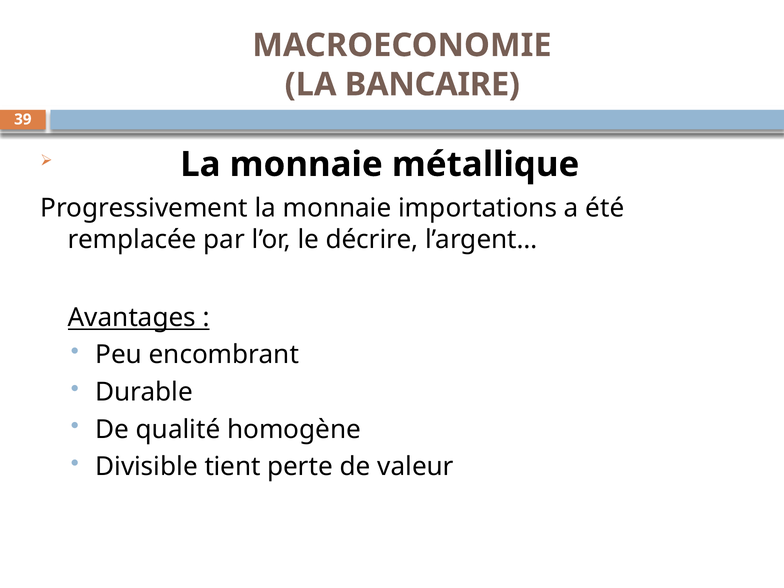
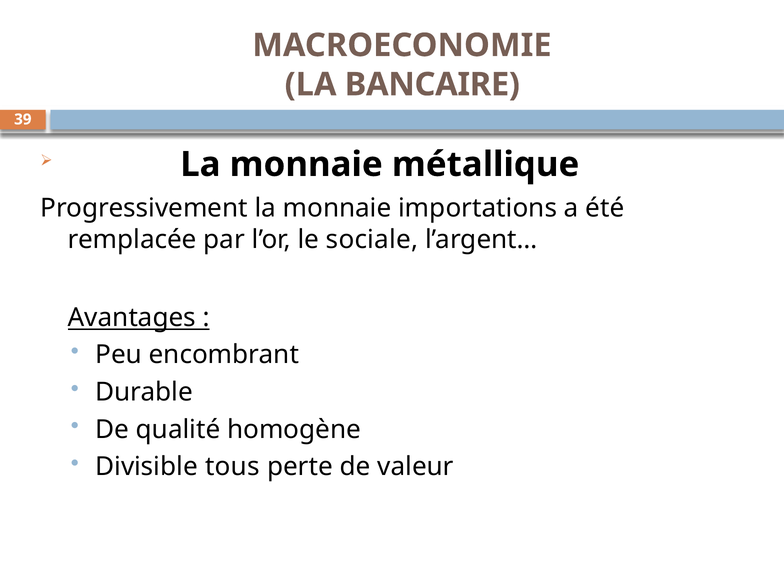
décrire: décrire -> sociale
tient: tient -> tous
